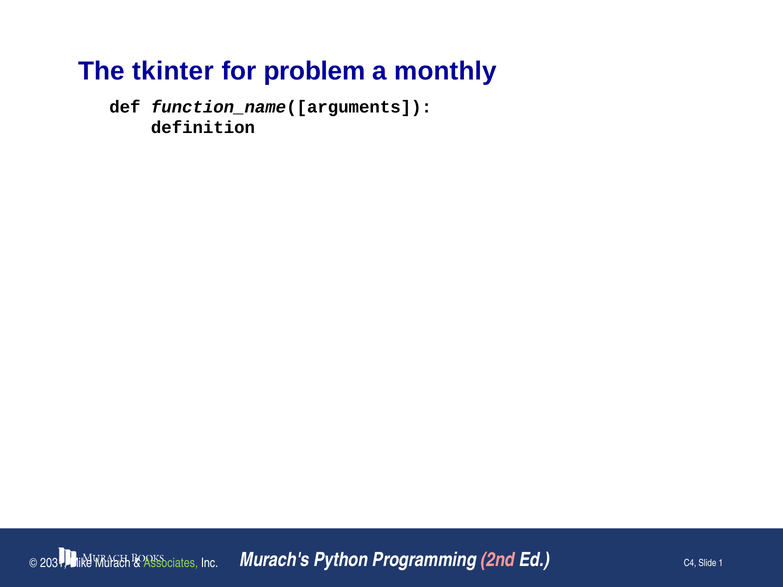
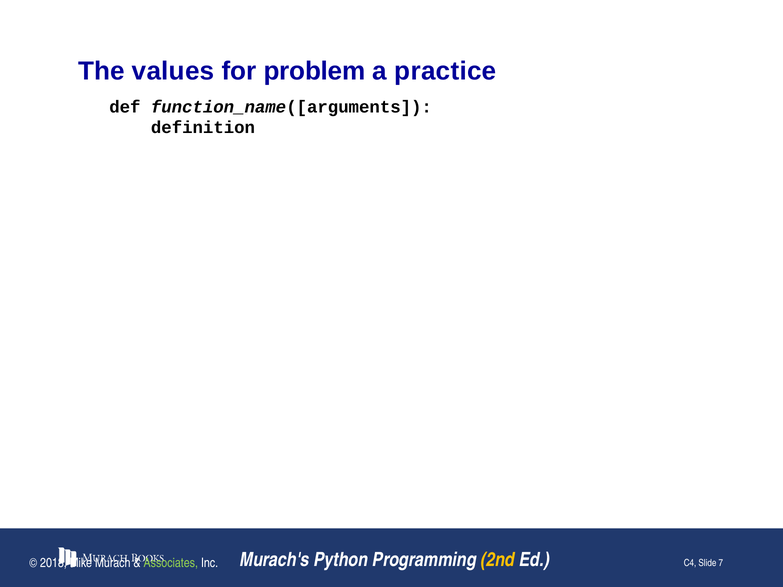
tkinter: tkinter -> values
monthly: monthly -> practice
2nd colour: pink -> yellow
2031: 2031 -> 2018
1: 1 -> 7
